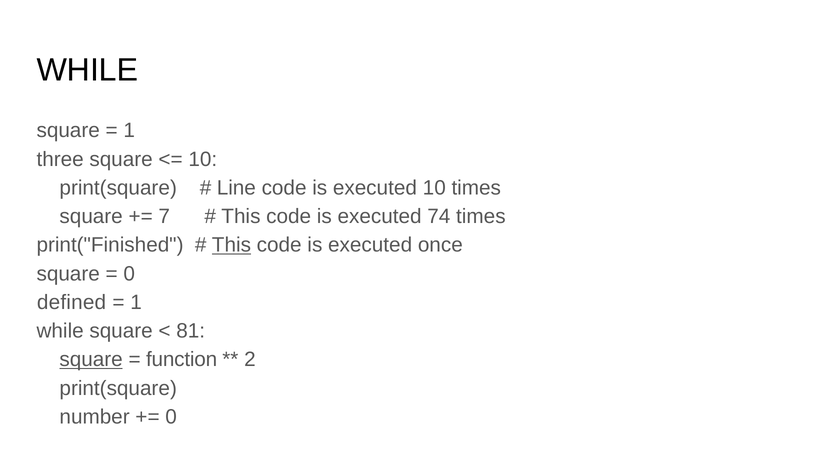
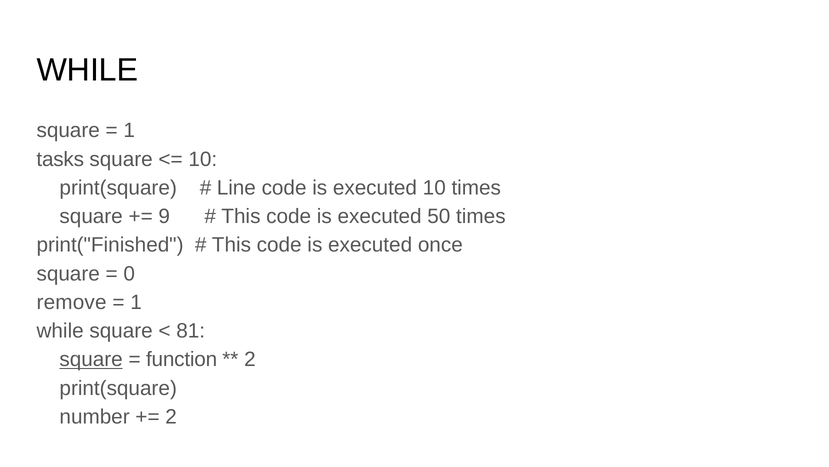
three: three -> tasks
7: 7 -> 9
74: 74 -> 50
This at (231, 245) underline: present -> none
defined: defined -> remove
0 at (171, 416): 0 -> 2
